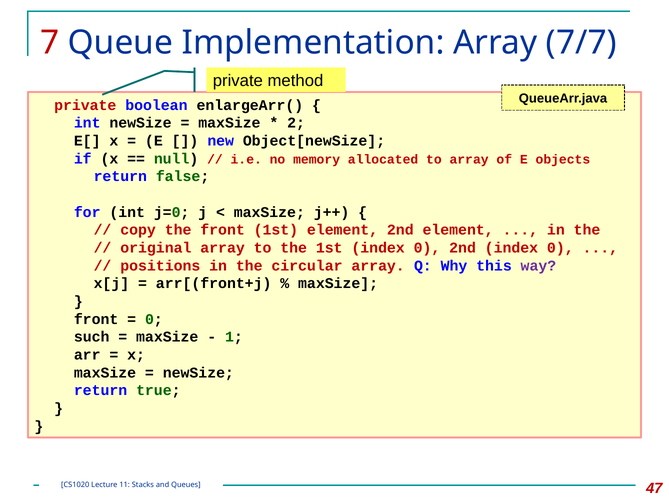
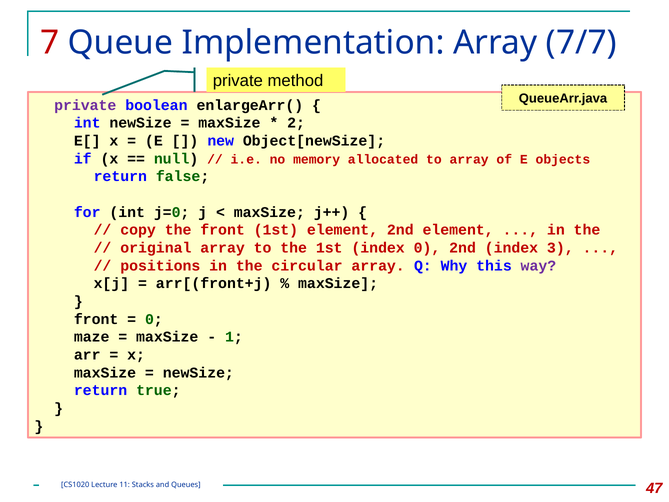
private at (85, 105) colour: red -> purple
2nd index 0: 0 -> 3
such: such -> maze
